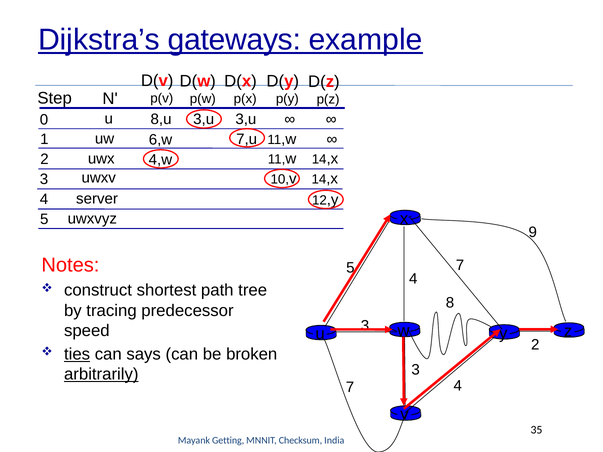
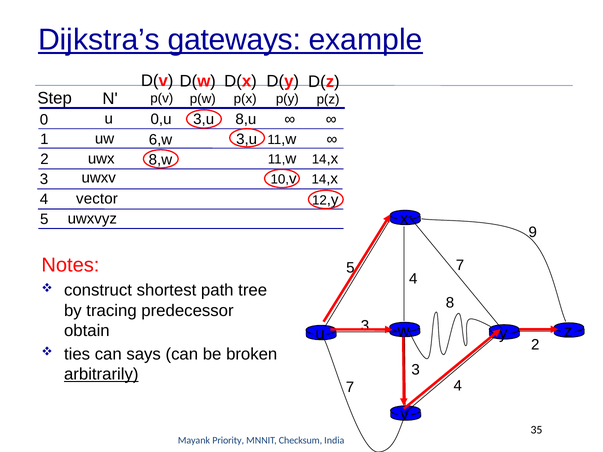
8,u: 8,u -> 0,u
3,u 3,u: 3,u -> 8,u
6,w 7,u: 7,u -> 3,u
4,w: 4,w -> 8,w
server: server -> vector
speed: speed -> obtain
ties underline: present -> none
Getting: Getting -> Priority
